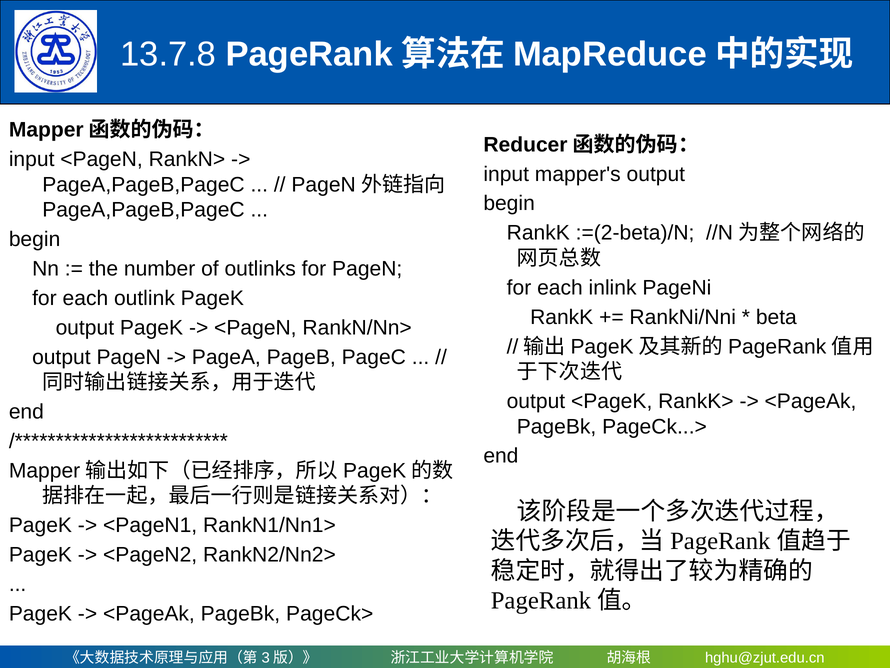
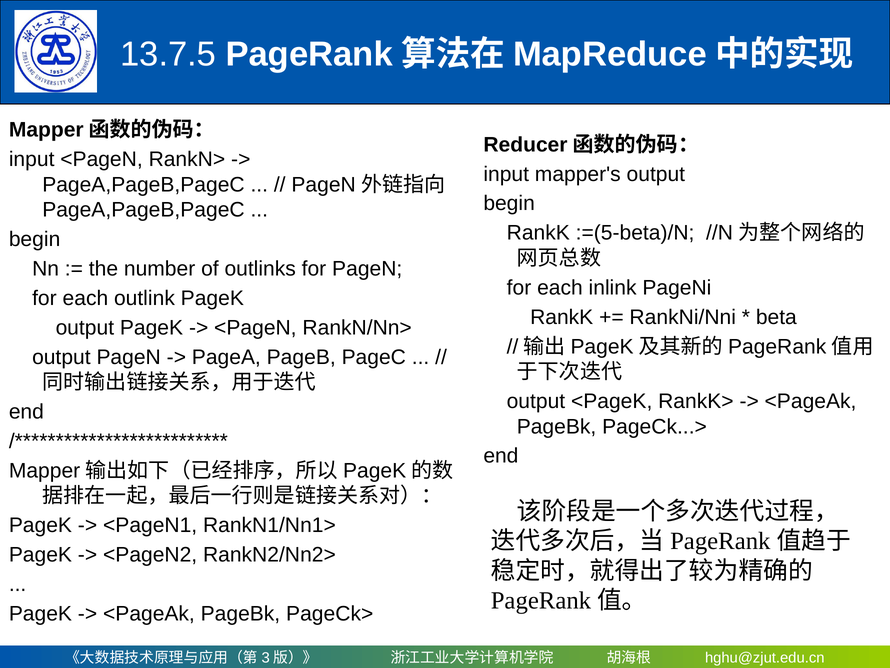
13.7.8: 13.7.8 -> 13.7.5
:=(2-beta)/N: :=(2-beta)/N -> :=(5-beta)/N
